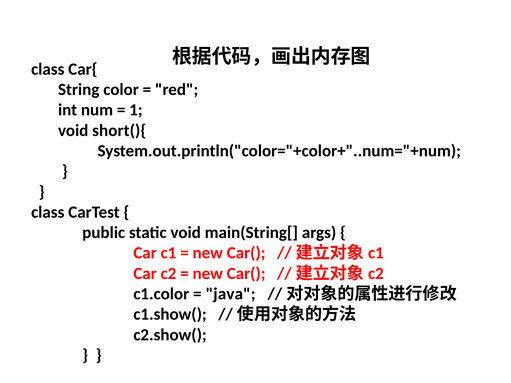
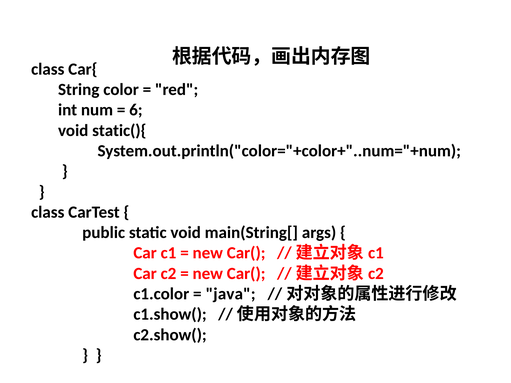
1: 1 -> 6
short(){: short(){ -> static(){
